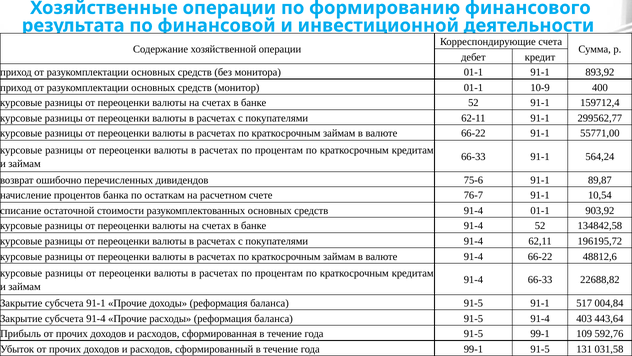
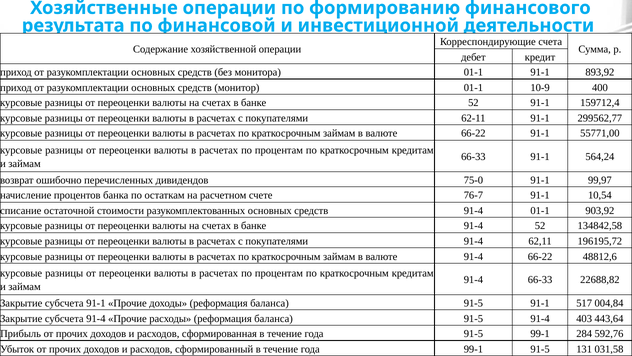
75-6: 75-6 -> 75-0
89,87: 89,87 -> 99,97
109: 109 -> 284
